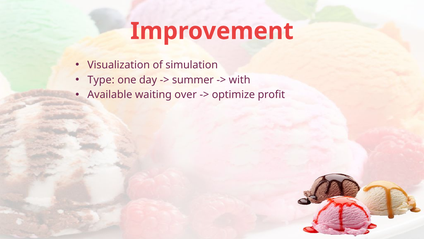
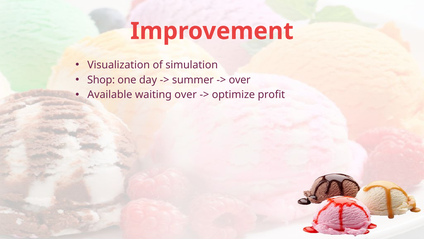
Type: Type -> Shop
with at (240, 80): with -> over
